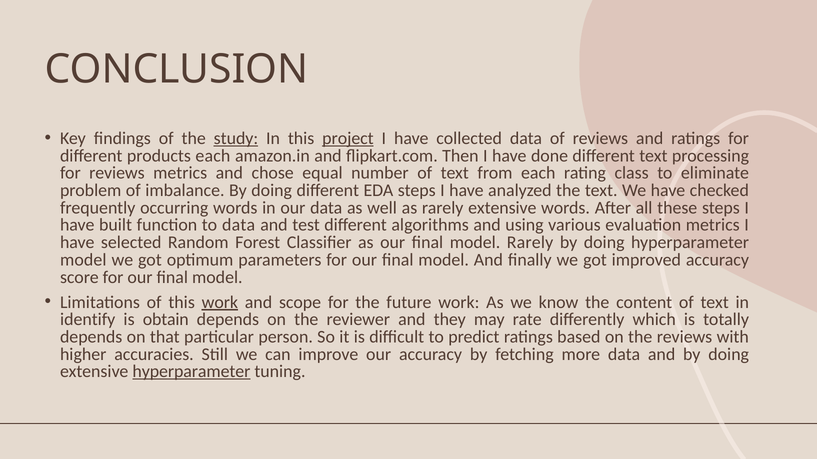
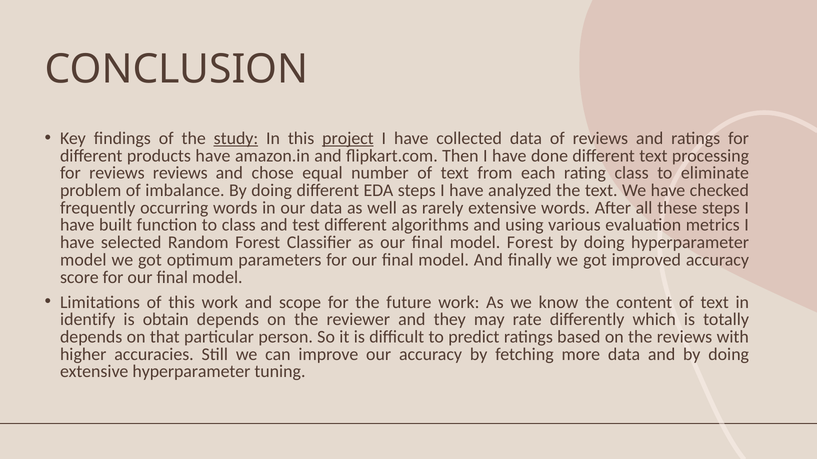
products each: each -> have
reviews metrics: metrics -> reviews
to data: data -> class
model Rarely: Rarely -> Forest
work at (220, 302) underline: present -> none
hyperparameter at (191, 372) underline: present -> none
